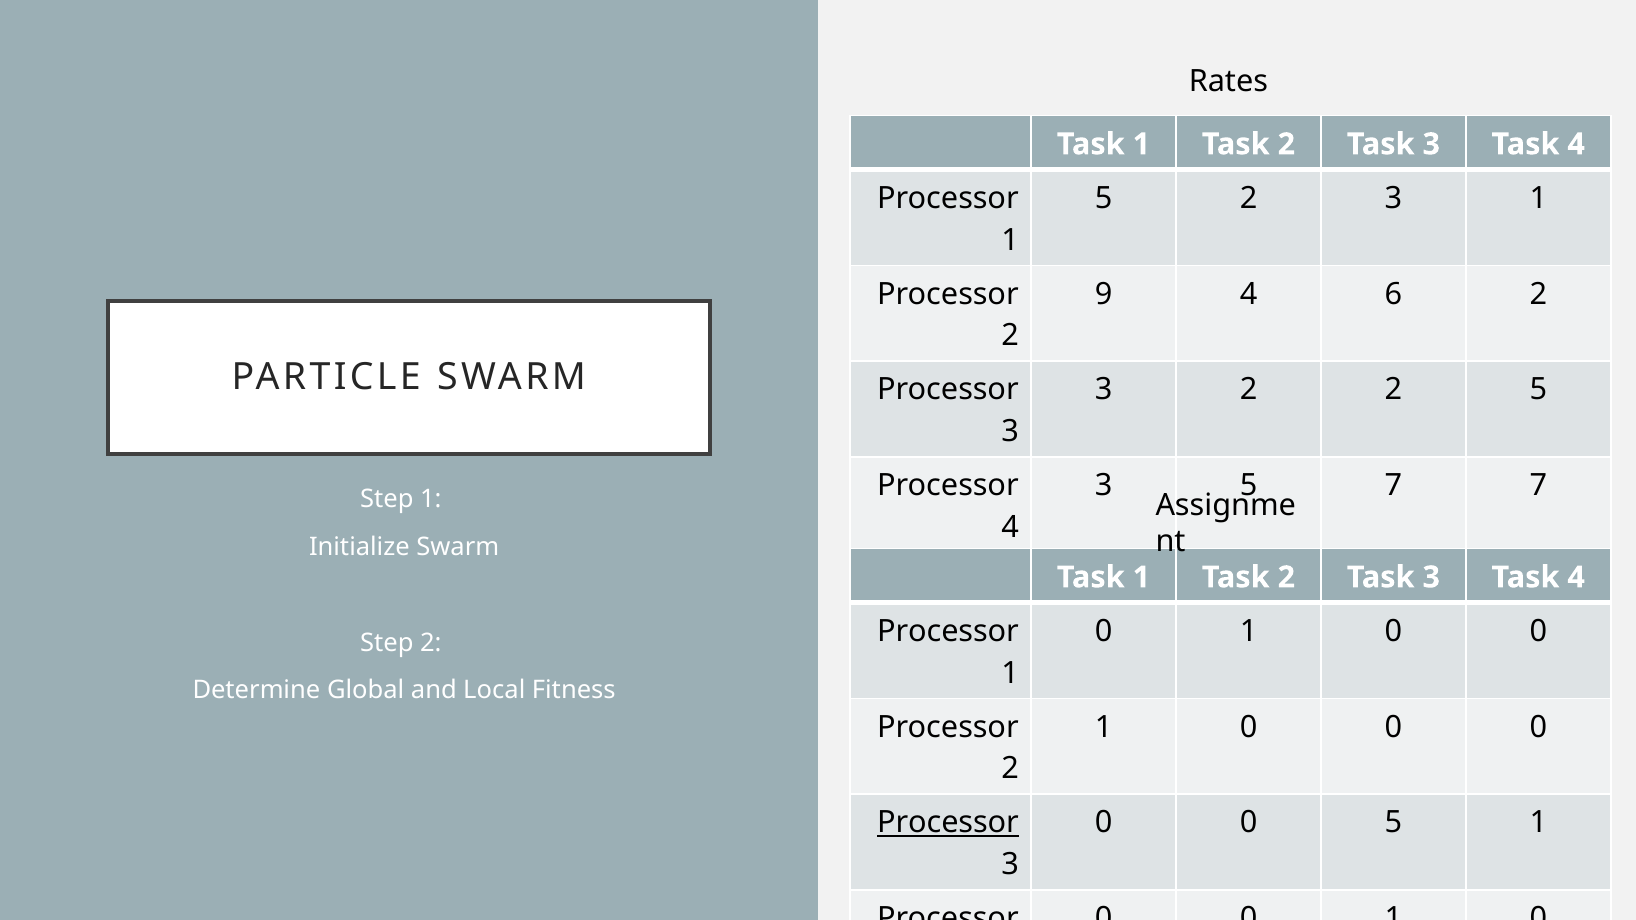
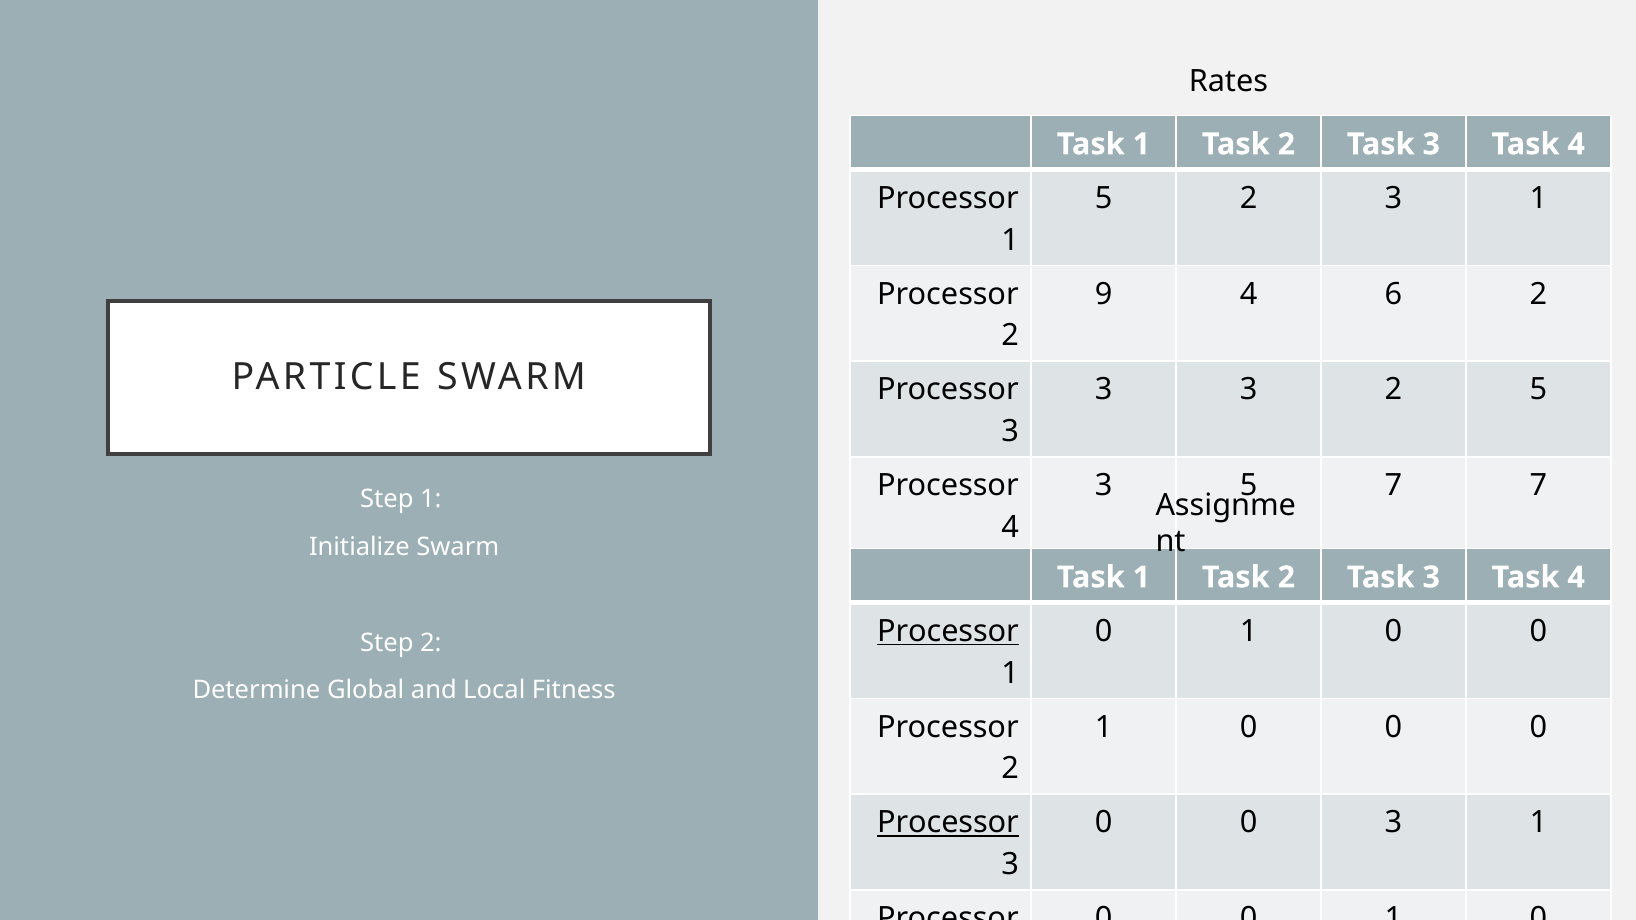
2 at (1249, 390): 2 -> 3
Processor at (948, 631) underline: none -> present
0 5: 5 -> 3
